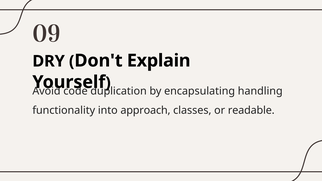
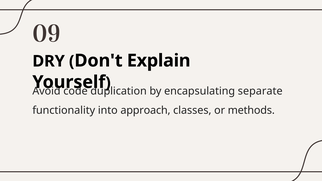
handling: handling -> separate
readable: readable -> methods
